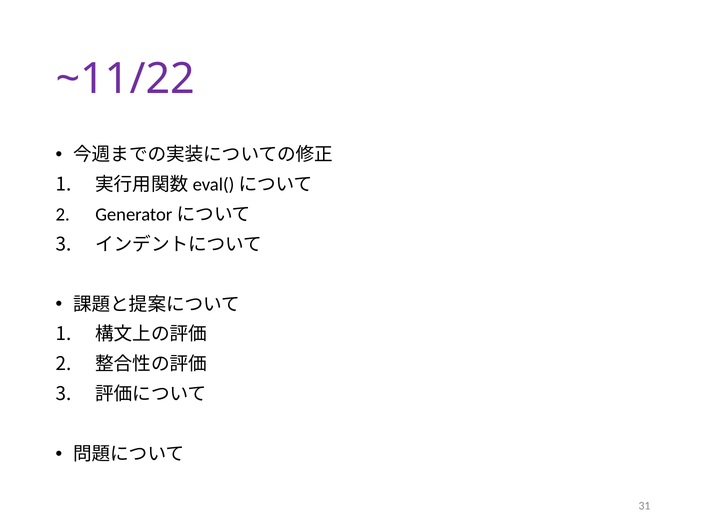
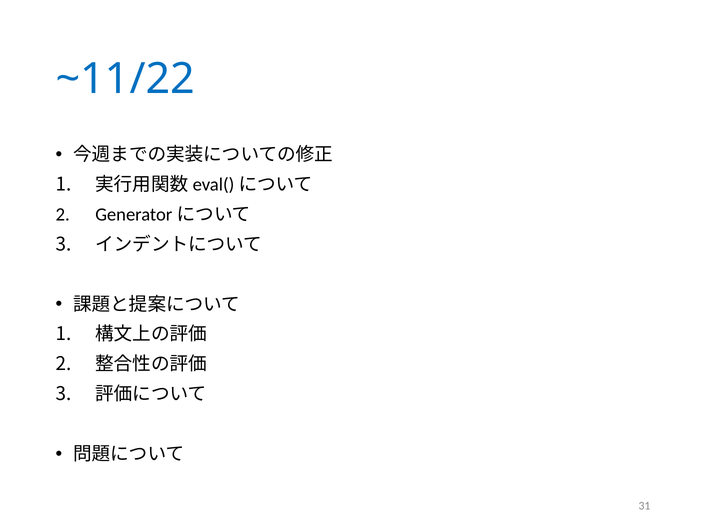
~11/22 colour: purple -> blue
